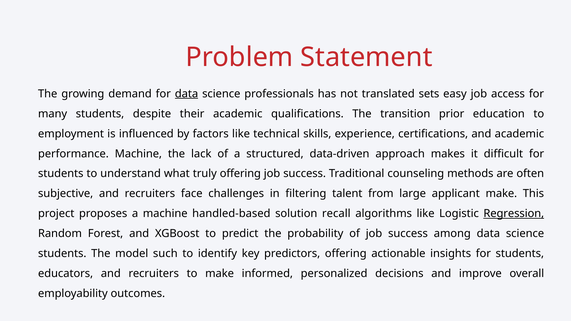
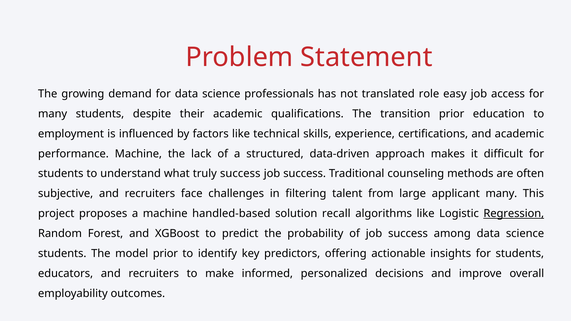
data at (187, 94) underline: present -> none
sets: sets -> role
truly offering: offering -> success
applicant make: make -> many
model such: such -> prior
